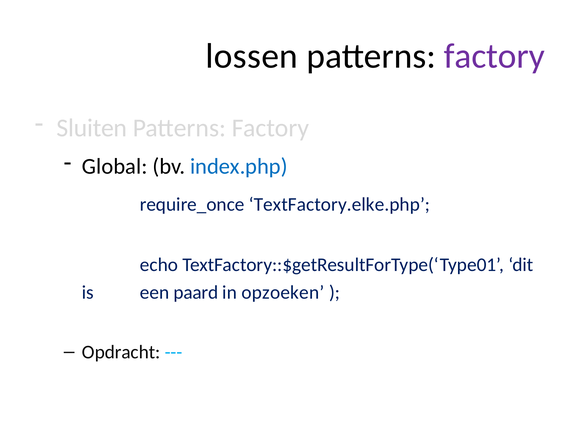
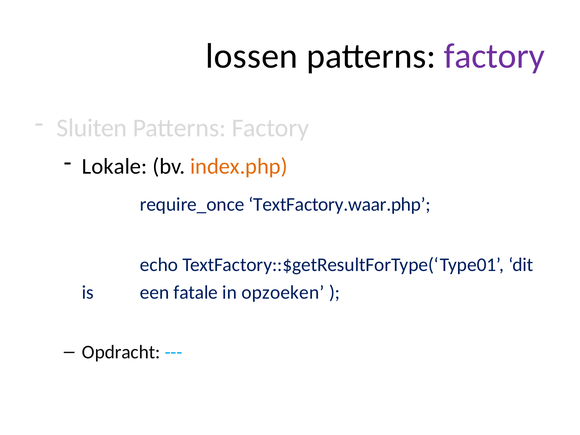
Global: Global -> Lokale
index.php colour: blue -> orange
TextFactory.elke.php: TextFactory.elke.php -> TextFactory.waar.php
paard: paard -> fatale
